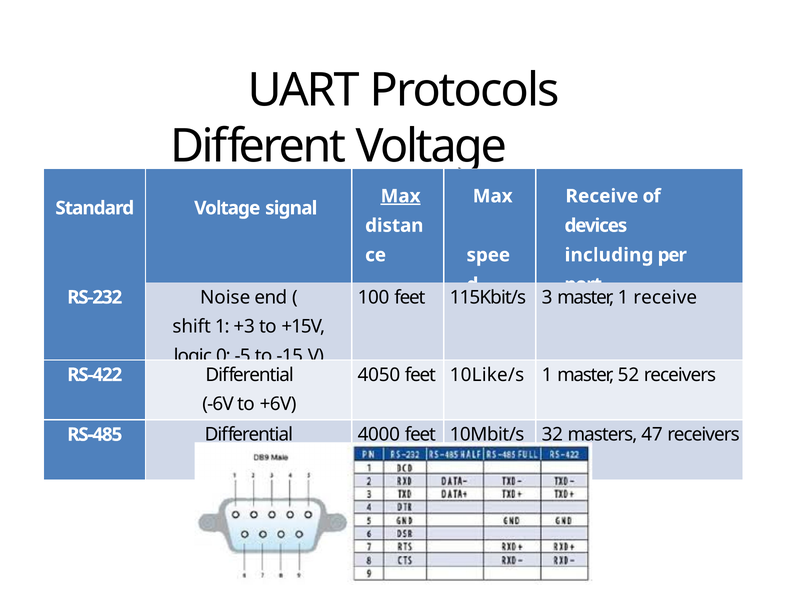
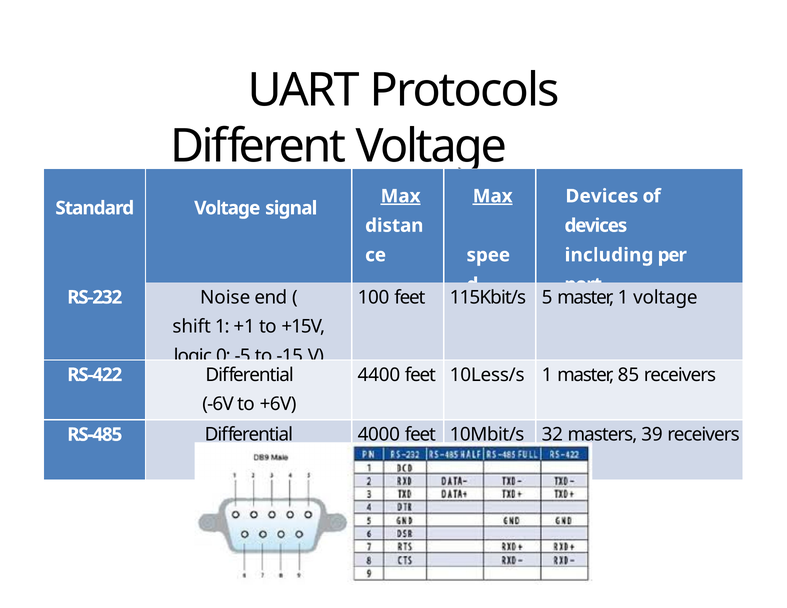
Max at (493, 196) underline: none -> present
Receive at (602, 196): Receive -> Devices
3: 3 -> 5
1 receive: receive -> voltage
+3: +3 -> +1
4050: 4050 -> 4400
10Like/s: 10Like/s -> 10Less/s
52: 52 -> 85
47: 47 -> 39
